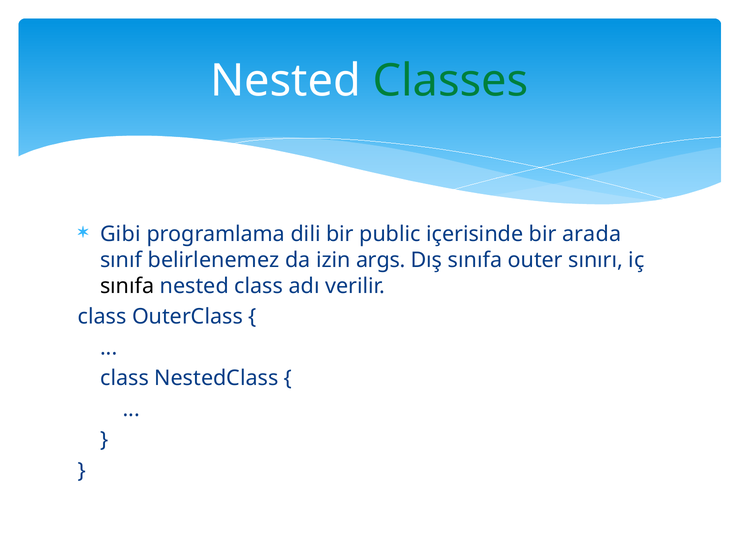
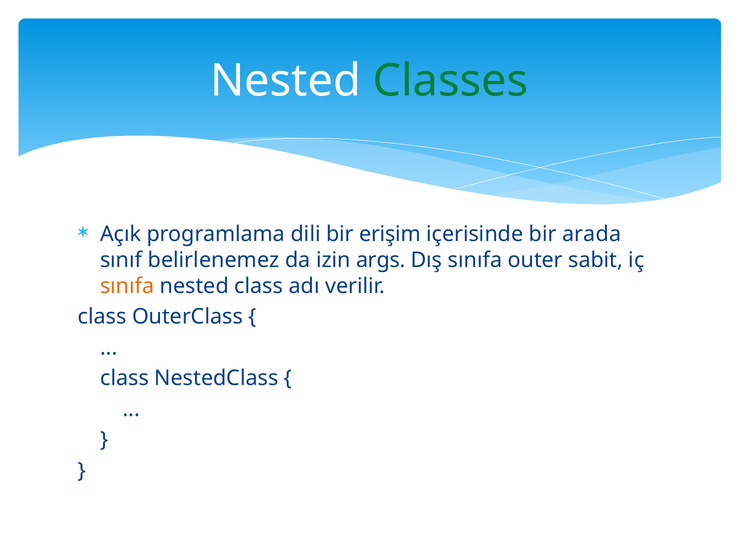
Gibi: Gibi -> Açık
public: public -> erişim
sınırı: sınırı -> sabit
sınıfa at (127, 286) colour: black -> orange
